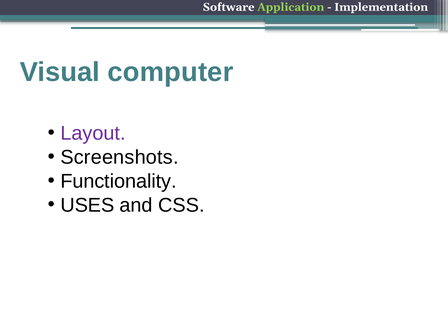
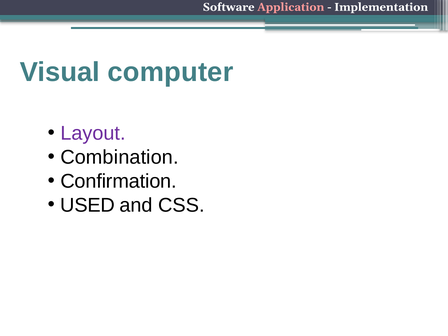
Application colour: light green -> pink
Screenshots: Screenshots -> Combination
Functionality: Functionality -> Confirmation
USES: USES -> USED
